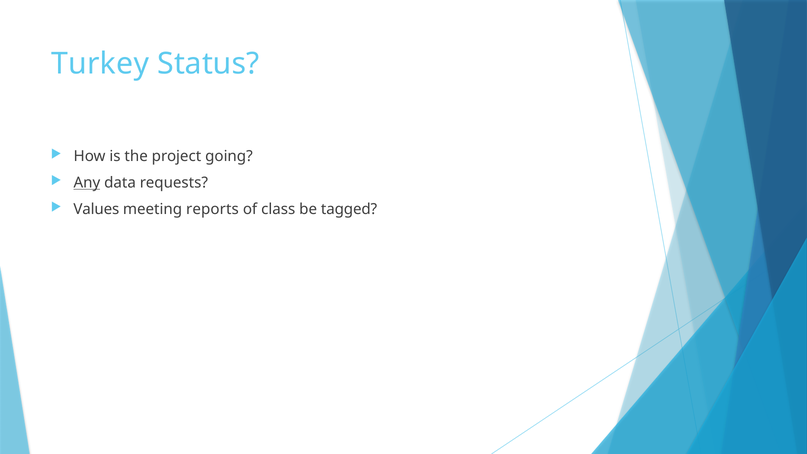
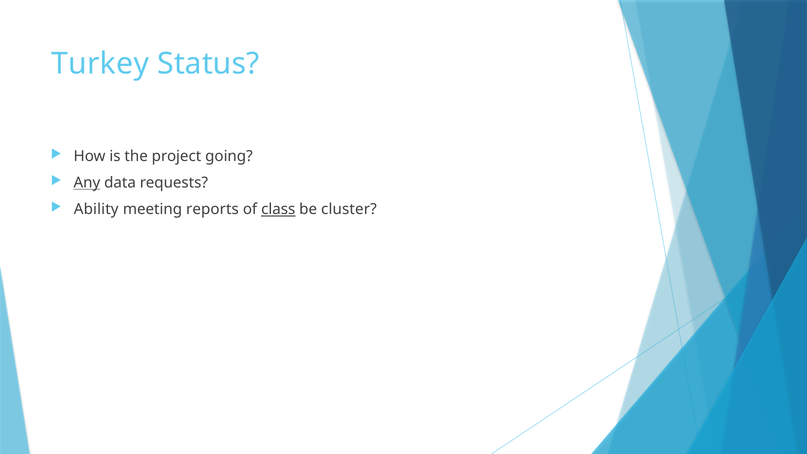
Values: Values -> Ability
class underline: none -> present
tagged: tagged -> cluster
